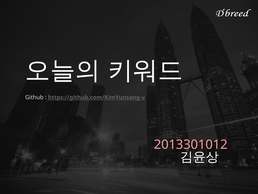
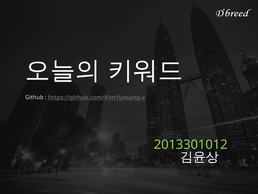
2013301012 colour: pink -> light green
